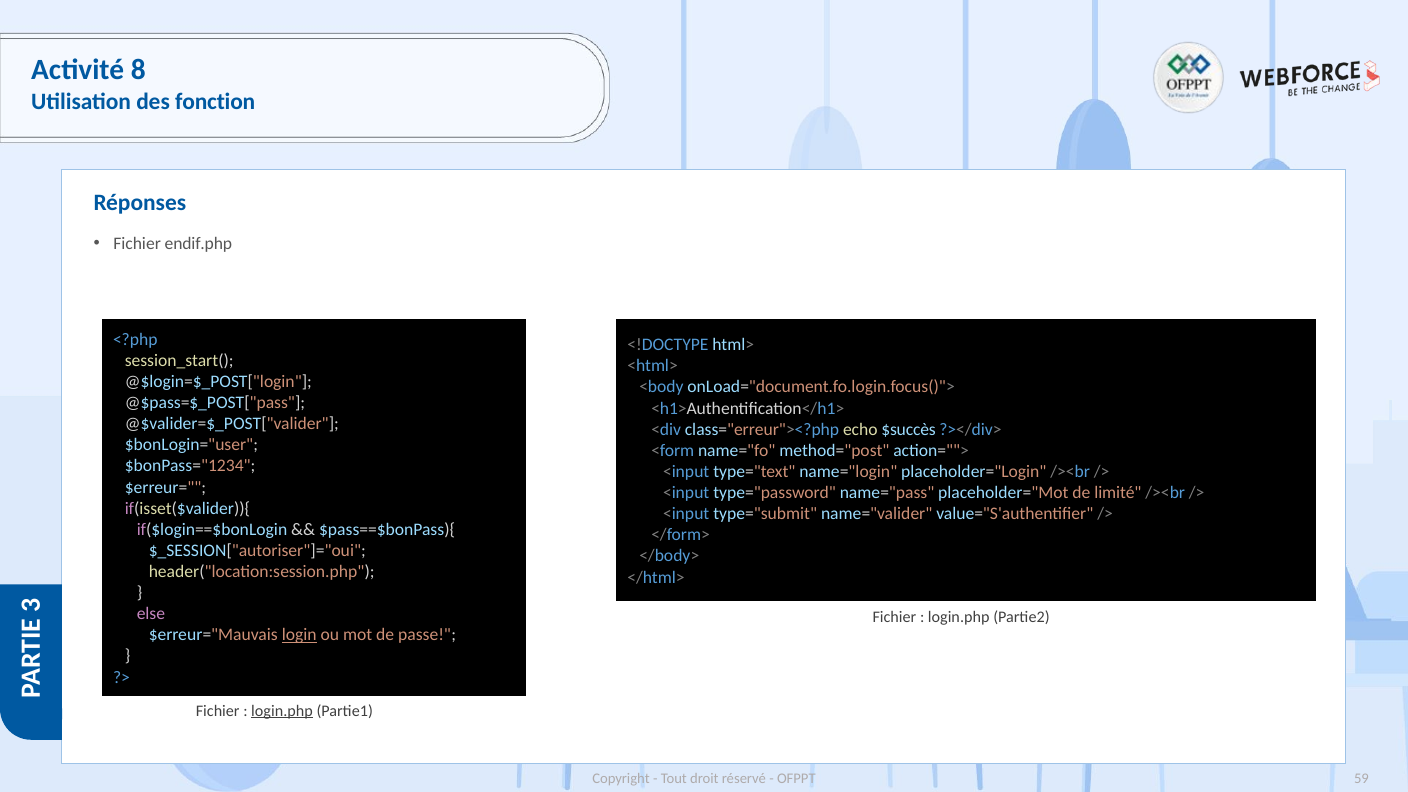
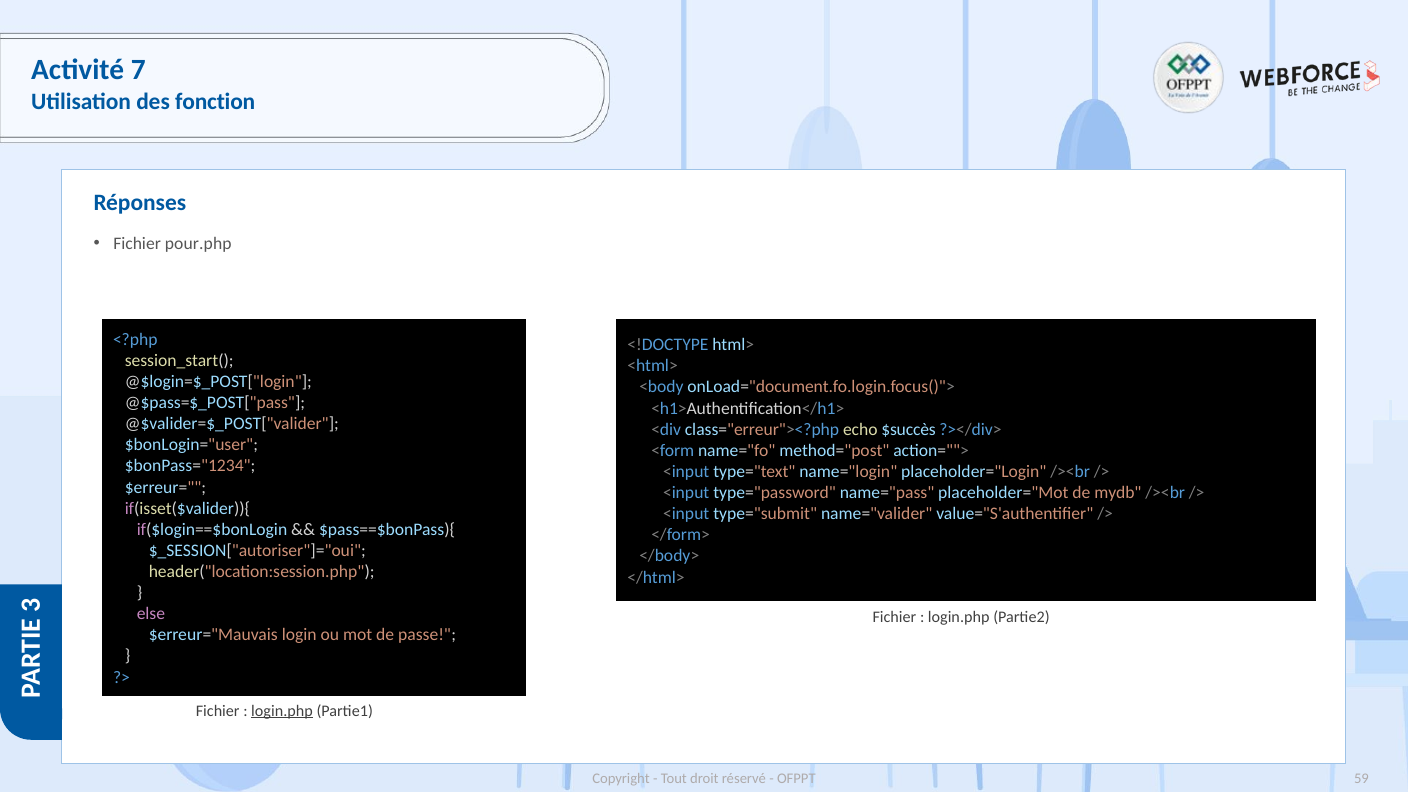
8: 8 -> 7
endif.php: endif.php -> pour.php
limité: limité -> mydb
login underline: present -> none
